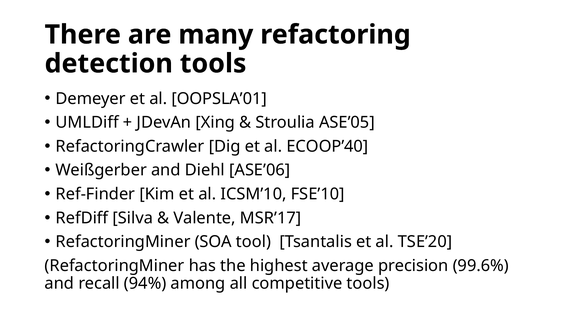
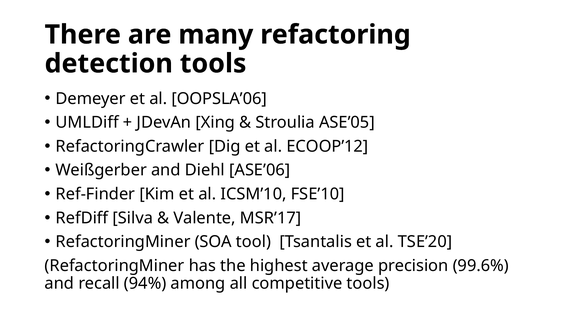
OOPSLA’01: OOPSLA’01 -> OOPSLA’06
ECOOP’40: ECOOP’40 -> ECOOP’12
